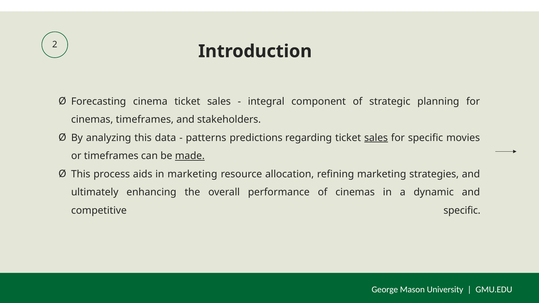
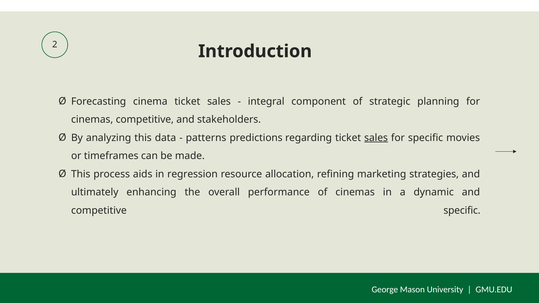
cinemas timeframes: timeframes -> competitive
made underline: present -> none
in marketing: marketing -> regression
